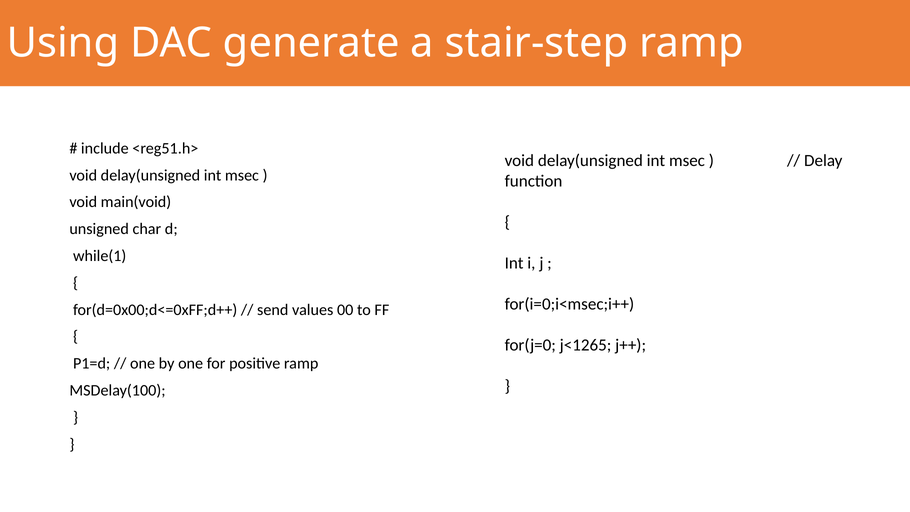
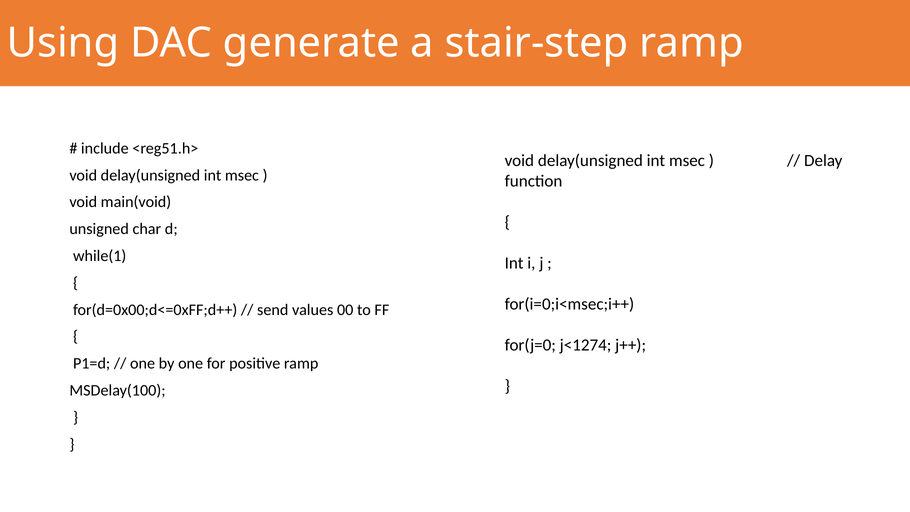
j<1265: j<1265 -> j<1274
